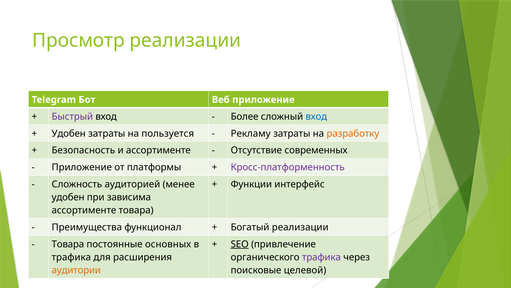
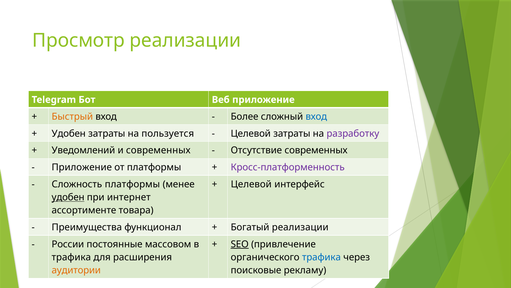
Быстрый colour: purple -> orange
Рекламу at (251, 133): Рекламу -> Целевой
разработку colour: orange -> purple
Безопасность: Безопасность -> Уведомлений
и ассортименте: ассортименте -> современных
Сложность аудиторией: аудиторией -> платформы
Функции at (251, 184): Функции -> Целевой
удобен at (68, 197) underline: none -> present
зависима: зависима -> интернет
Товара at (68, 244): Товара -> России
основных: основных -> массовом
трафика at (321, 257) colour: purple -> blue
целевой: целевой -> рекламу
